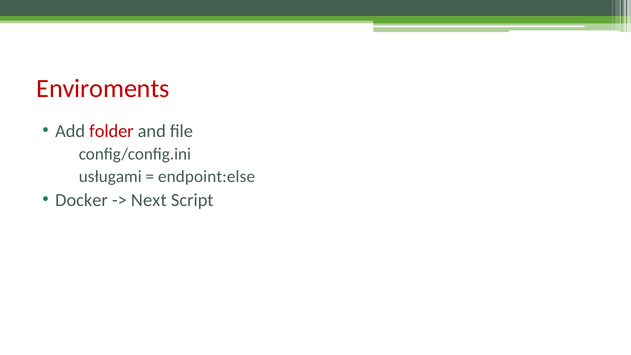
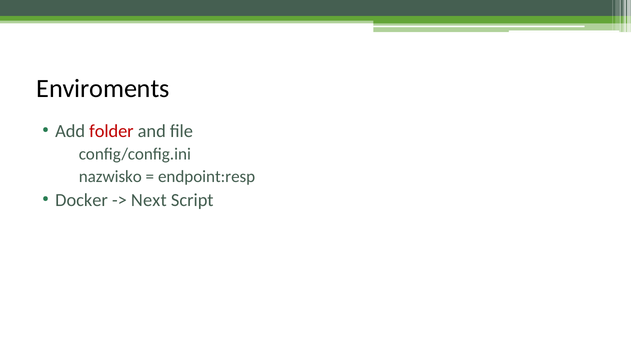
Enviroments colour: red -> black
usługami: usługami -> nazwisko
endpoint:else: endpoint:else -> endpoint:resp
